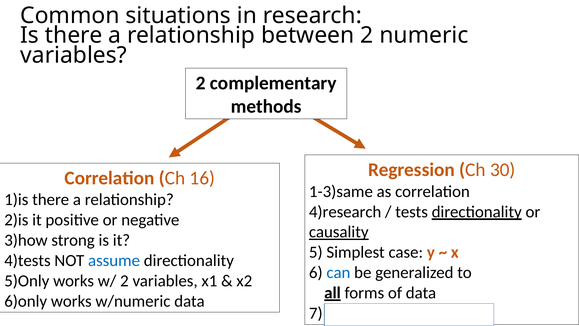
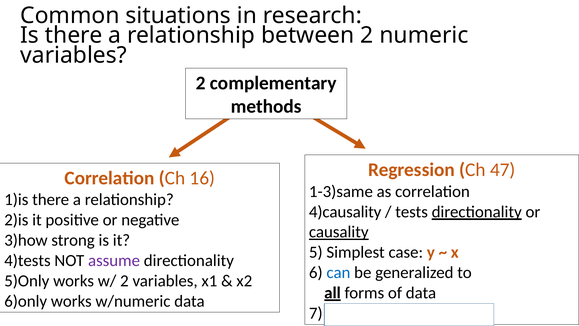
30: 30 -> 47
4)research: 4)research -> 4)causality
assume colour: blue -> purple
